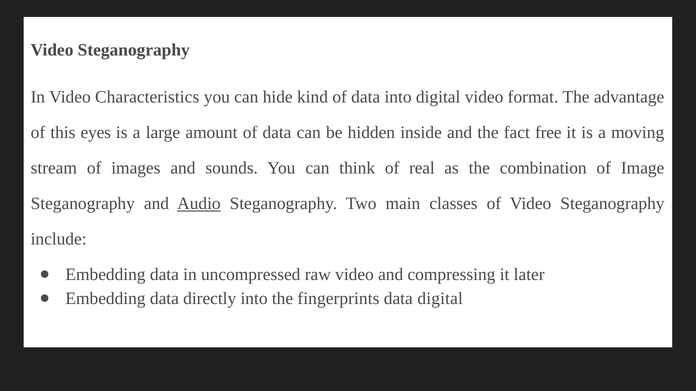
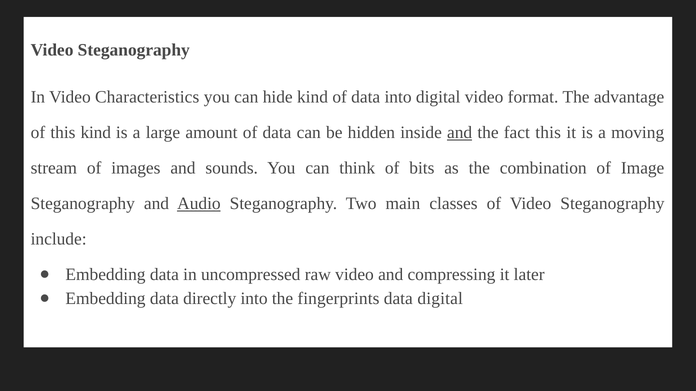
this eyes: eyes -> kind
and at (460, 133) underline: none -> present
fact free: free -> this
real: real -> bits
